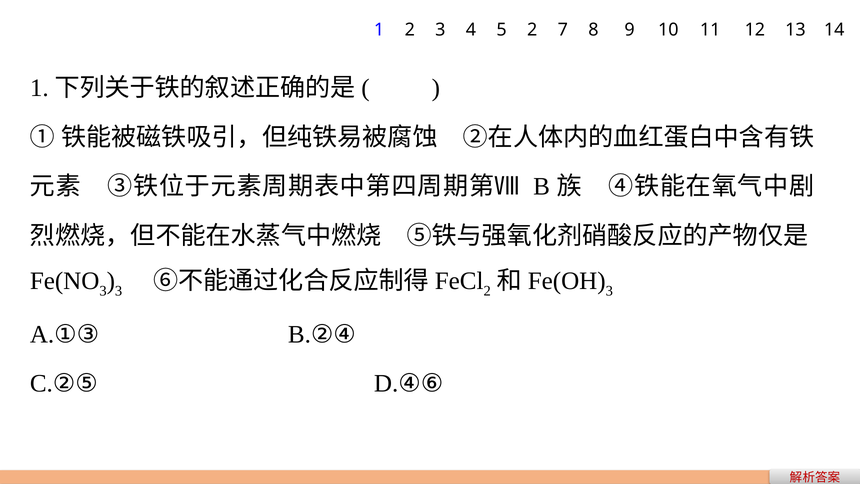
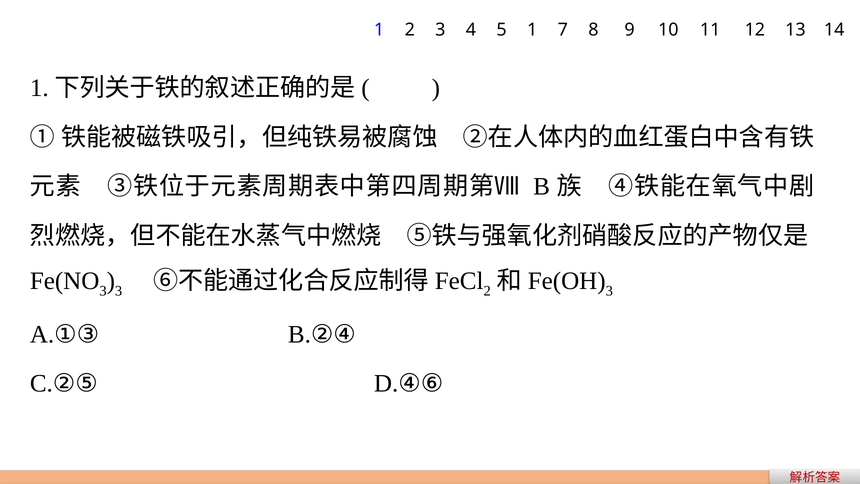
5 2: 2 -> 1
